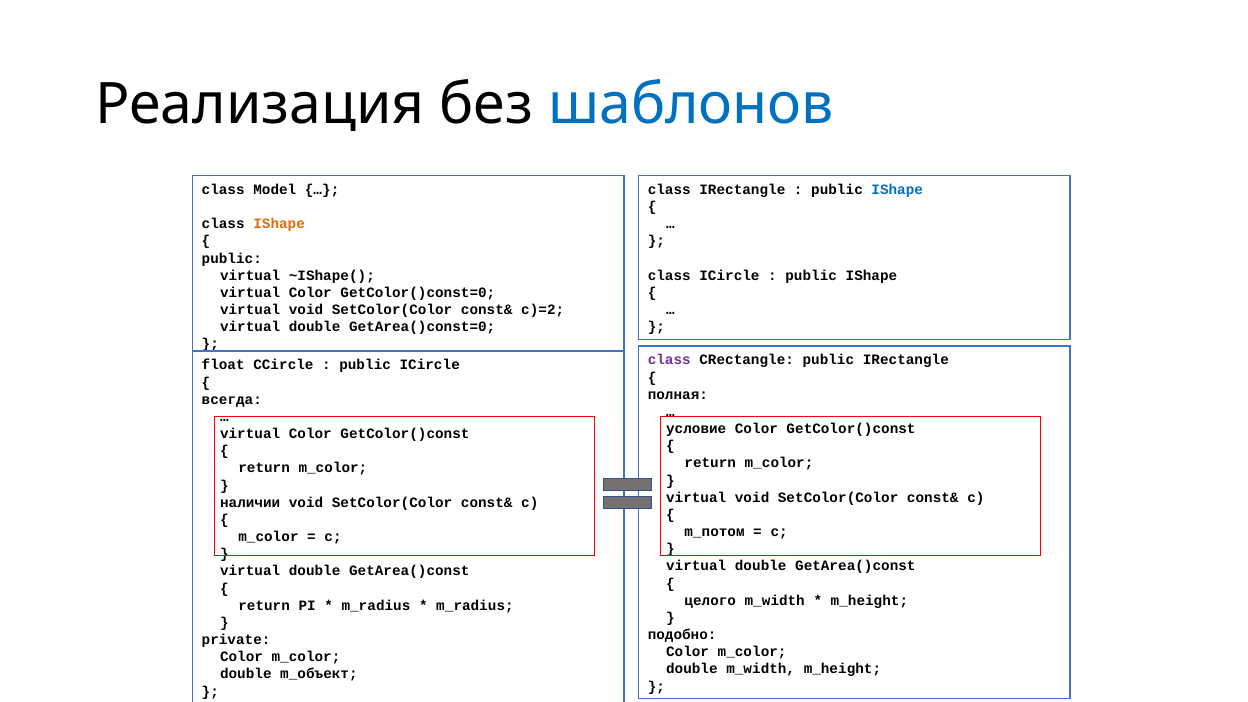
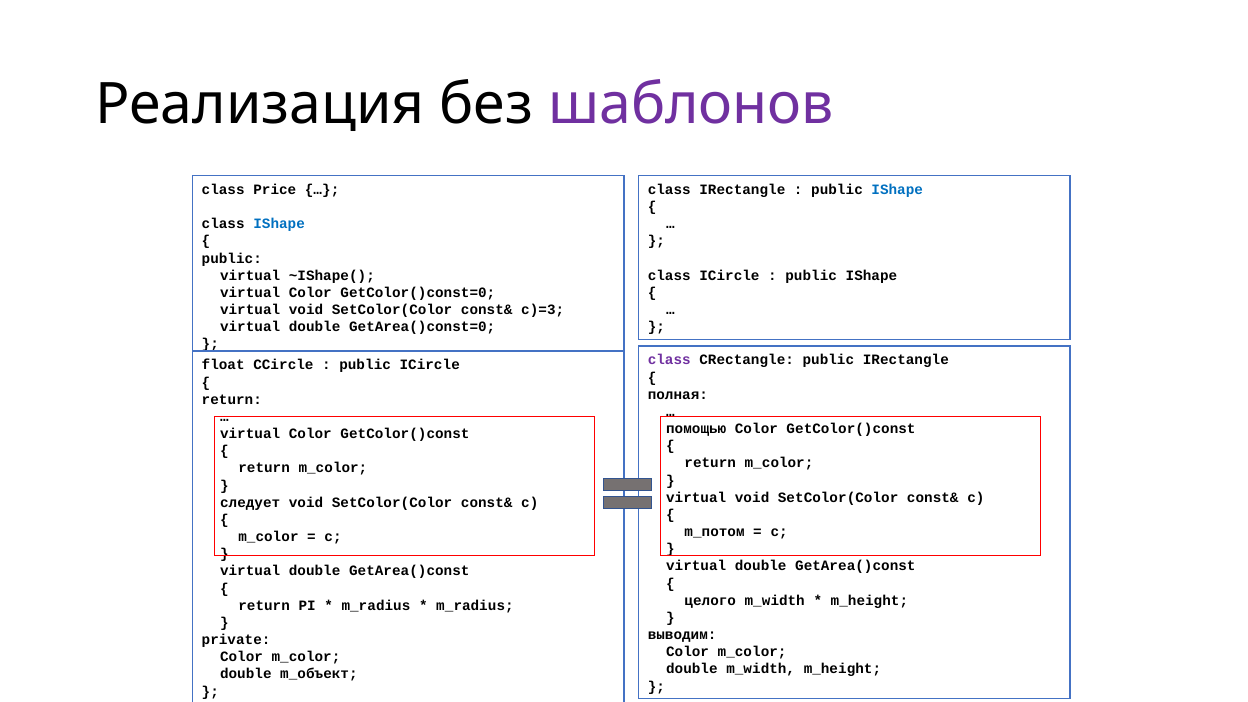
шаблонов colour: blue -> purple
Model: Model -> Price
IShape at (279, 224) colour: orange -> blue
c)=2: c)=2 -> c)=3
всегда at (232, 399): всегда -> return
условие: условие -> помощью
наличии: наличии -> следует
подобно: подобно -> выводим
